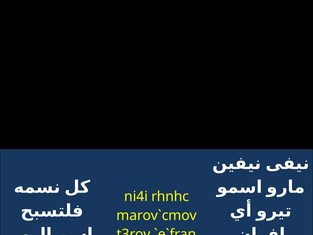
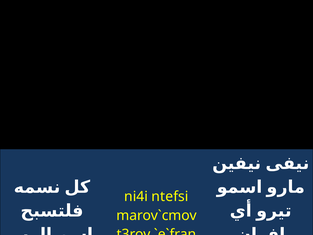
rhnhc: rhnhc -> ntefsi
